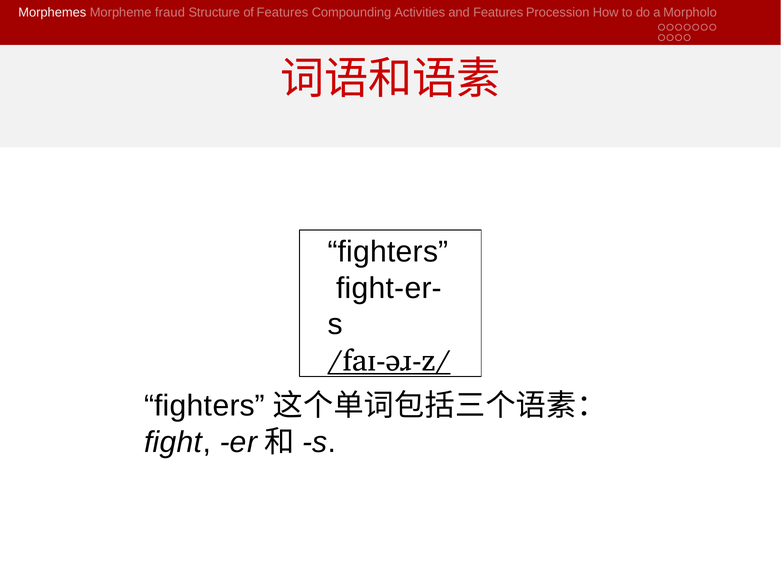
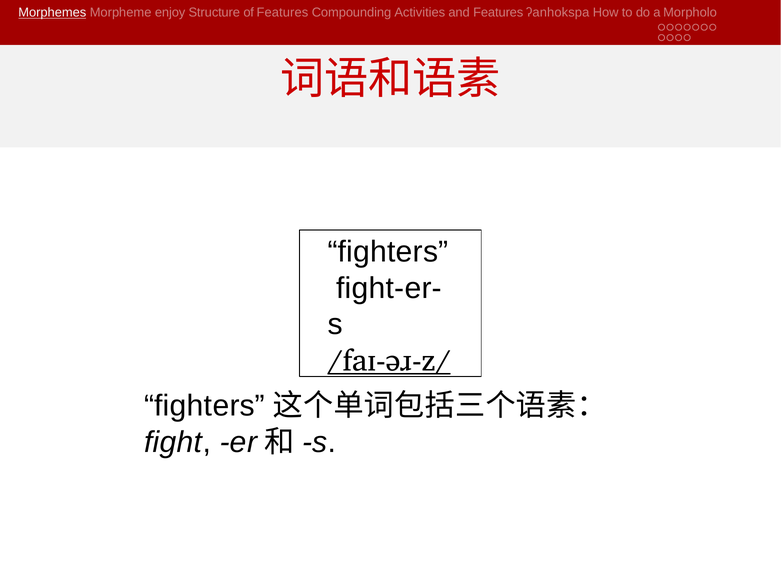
Morphemes underline: none -> present
fraud: fraud -> enjoy
Procession: Procession -> ʔanhokspa
